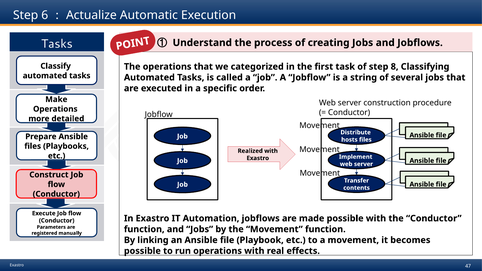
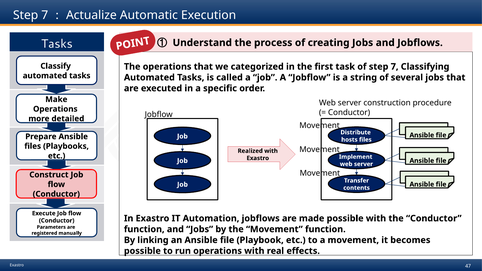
6 at (45, 15): 6 -> 7
of step 8: 8 -> 7
